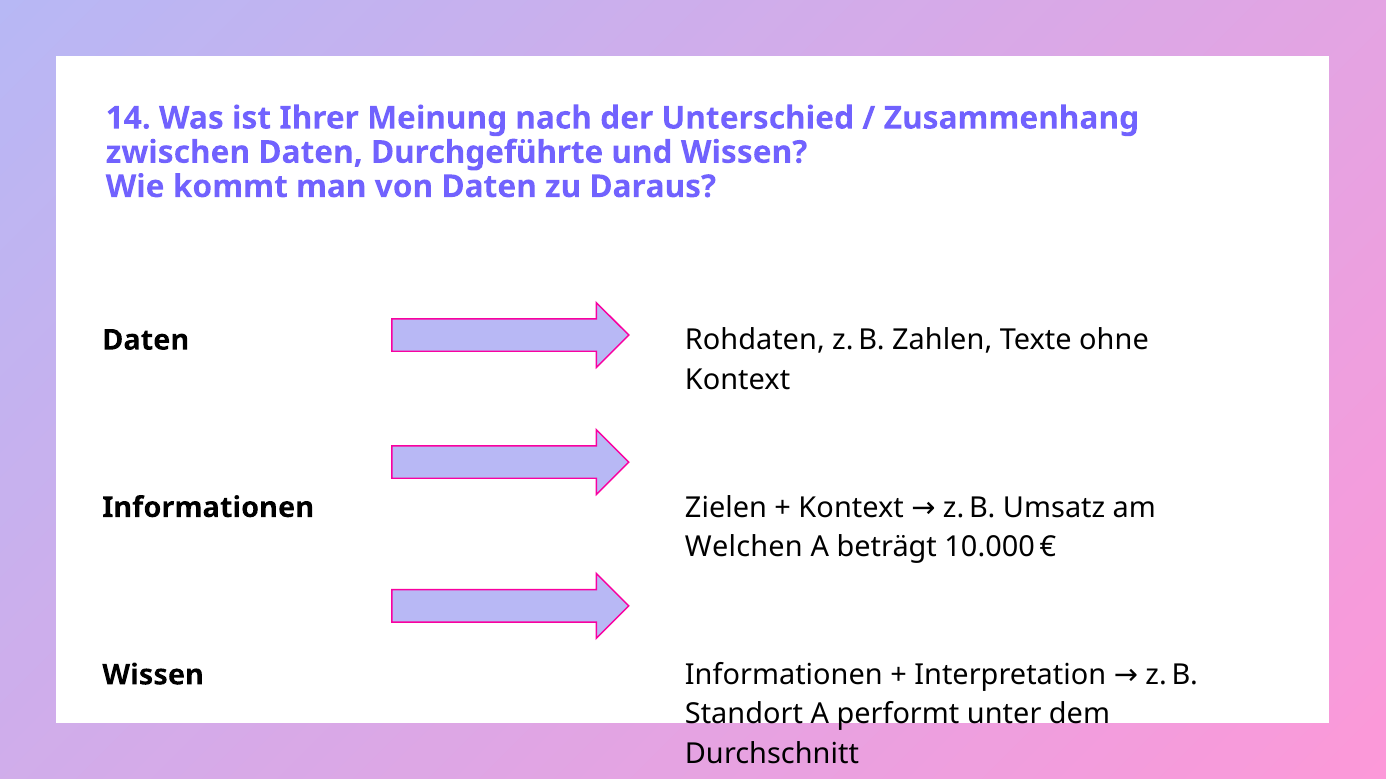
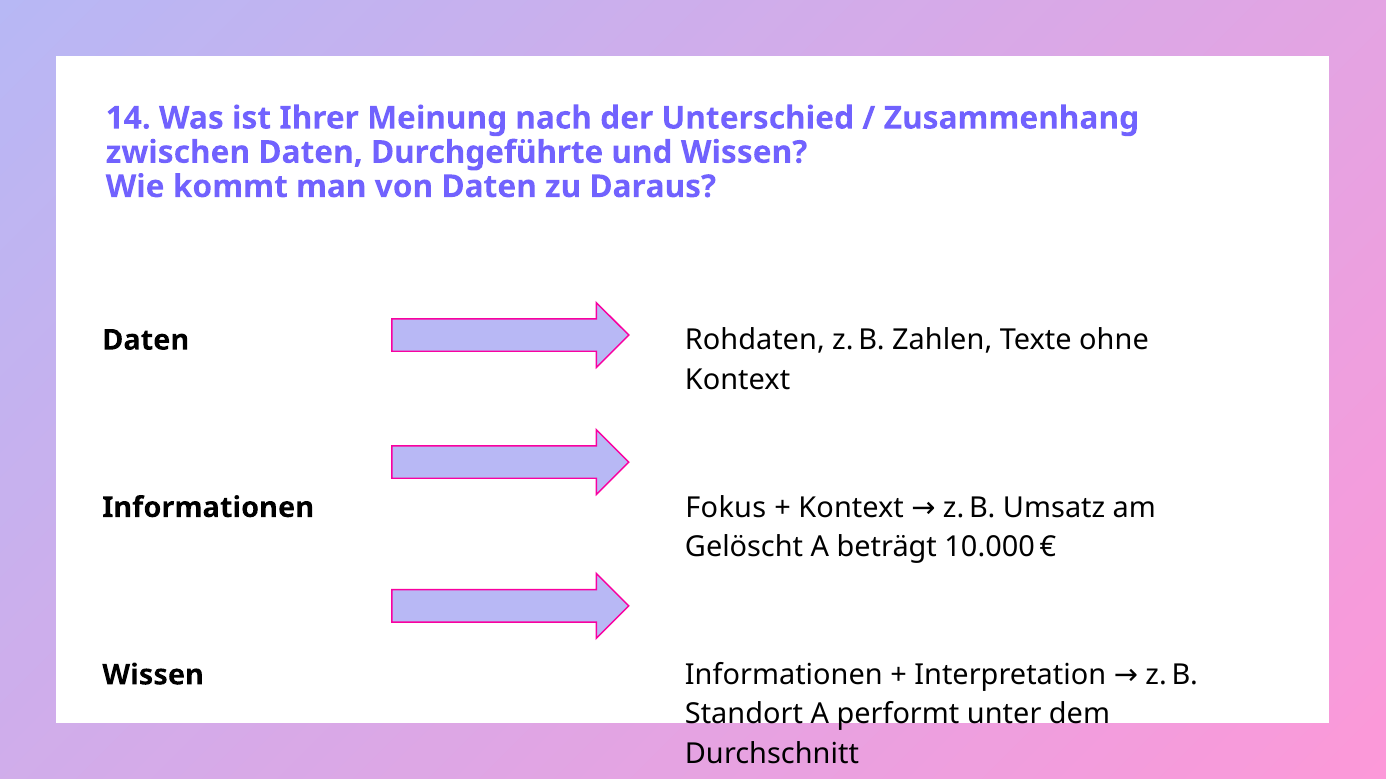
Zielen: Zielen -> Fokus
Welchen: Welchen -> Gelöscht
